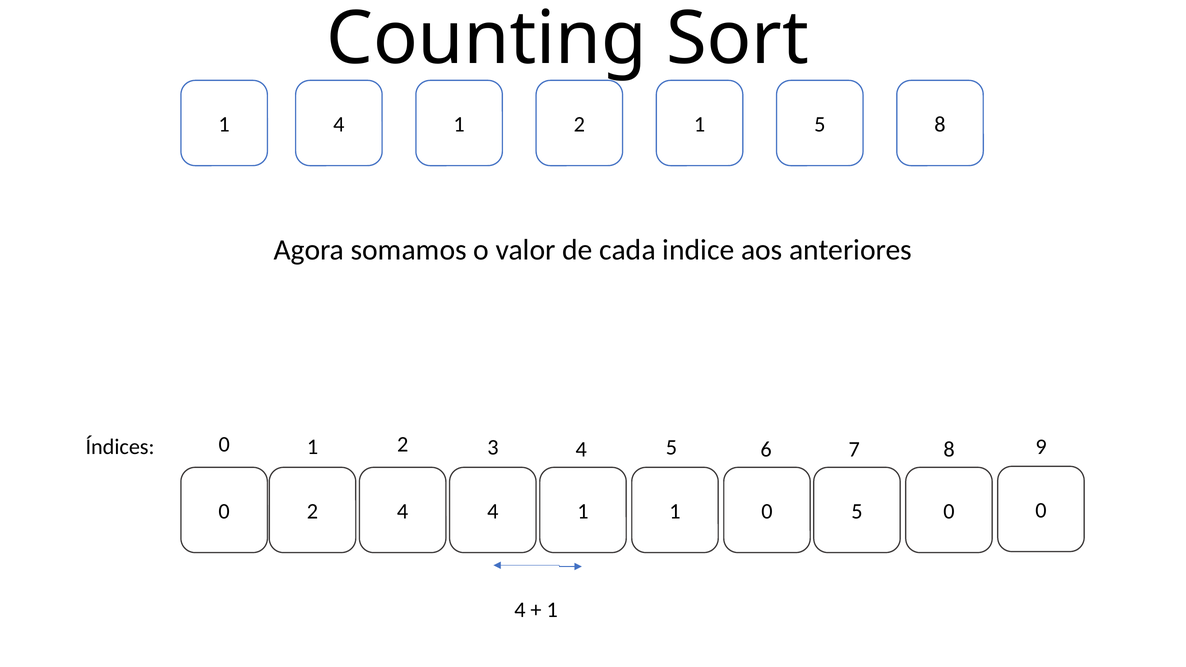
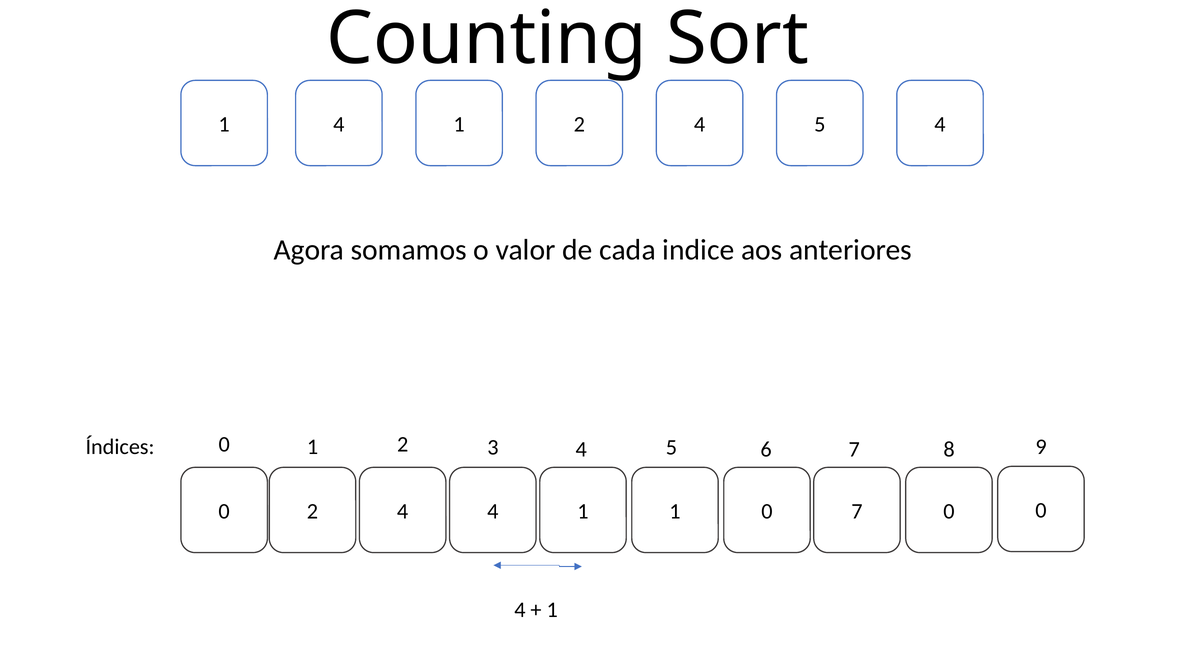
1 2 1: 1 -> 4
5 8: 8 -> 4
0 5: 5 -> 7
